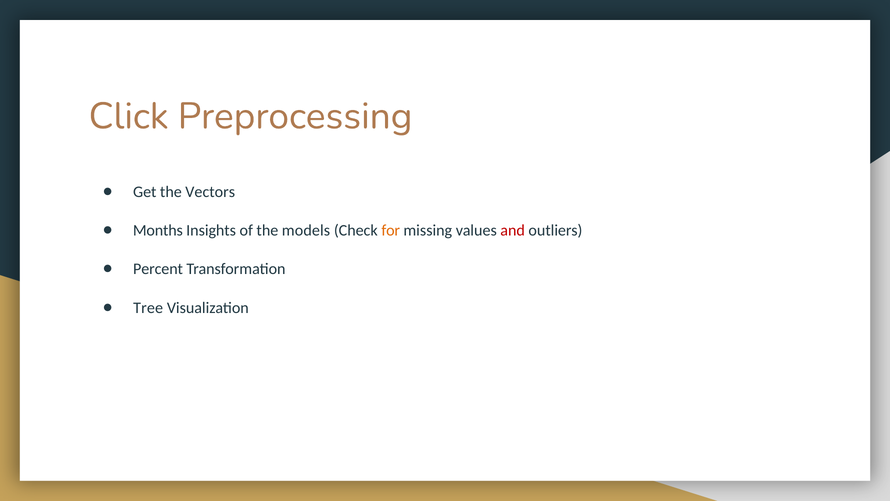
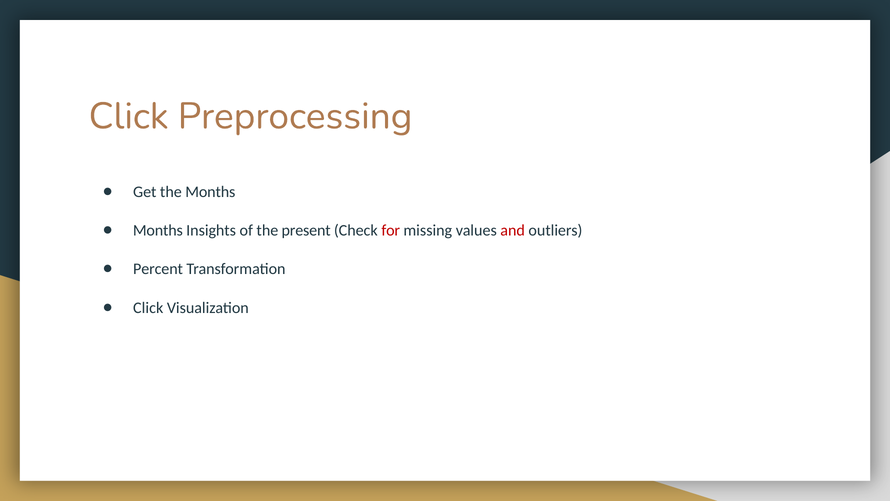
the Vectors: Vectors -> Months
models: models -> present
for colour: orange -> red
Tree at (148, 308): Tree -> Click
